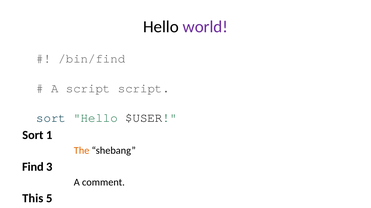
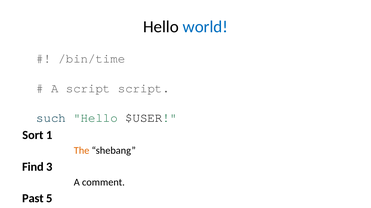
world colour: purple -> blue
/bin/find: /bin/find -> /bin/time
sort at (51, 118): sort -> such
This: This -> Past
